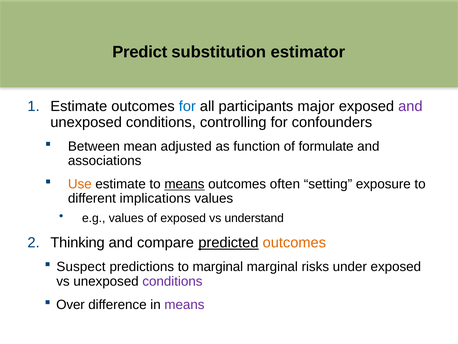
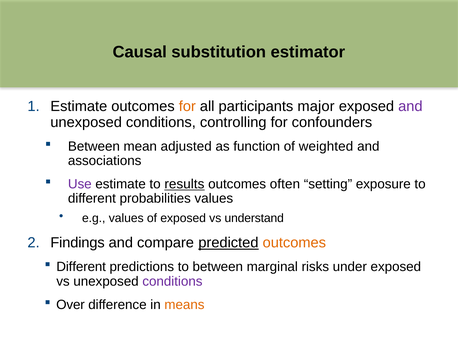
Predict: Predict -> Causal
for at (187, 106) colour: blue -> orange
formulate: formulate -> weighted
Use colour: orange -> purple
to means: means -> results
implications: implications -> probabilities
Thinking: Thinking -> Findings
Suspect at (81, 266): Suspect -> Different
to marginal: marginal -> between
means at (184, 304) colour: purple -> orange
